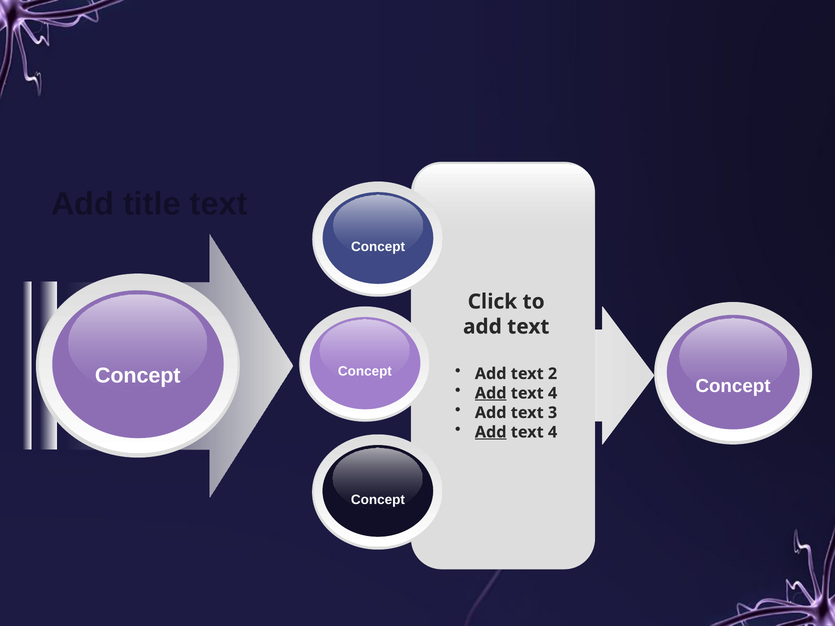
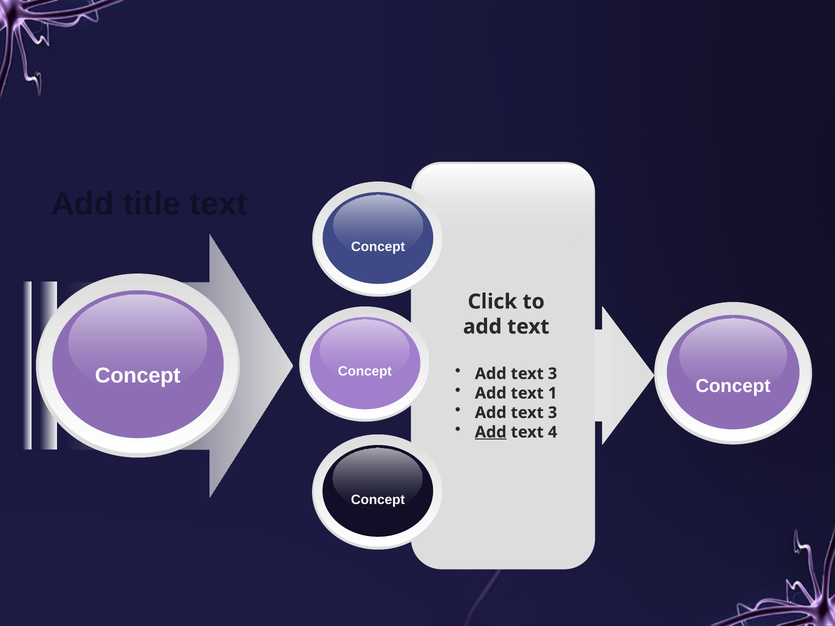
2 at (553, 374): 2 -> 3
Add at (491, 393) underline: present -> none
4 at (553, 393): 4 -> 1
